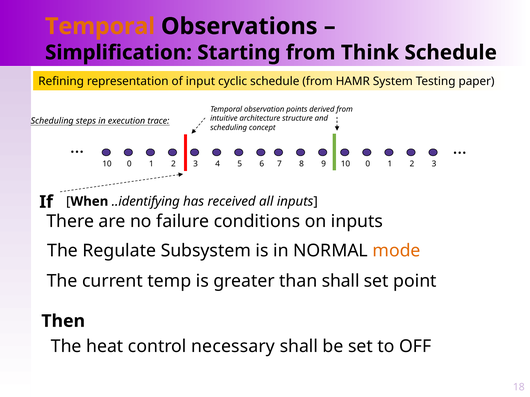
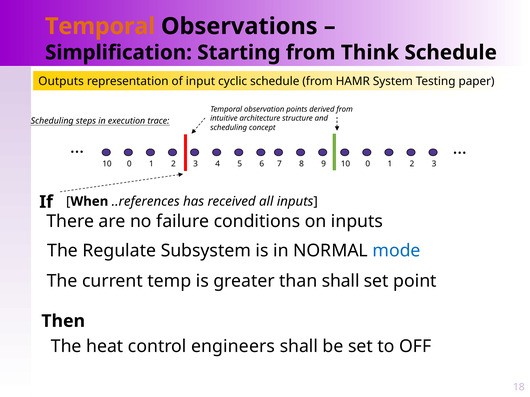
Refining: Refining -> Outputs
..identifying: ..identifying -> ..references
mode colour: orange -> blue
necessary: necessary -> engineers
